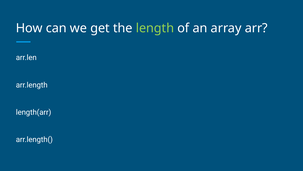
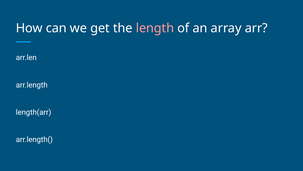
length colour: light green -> pink
